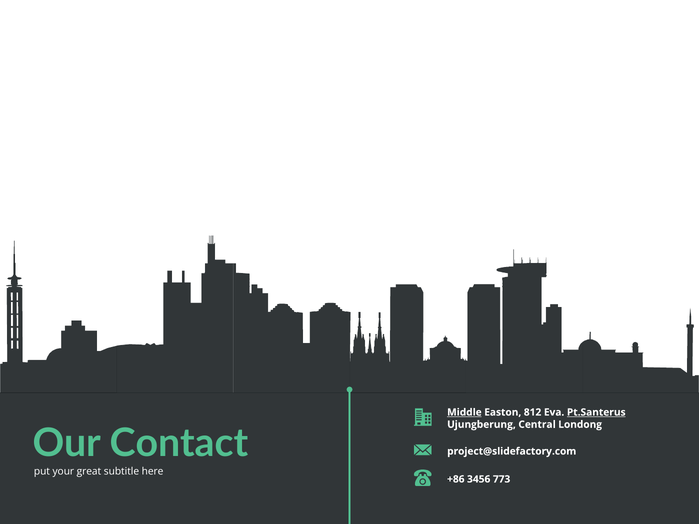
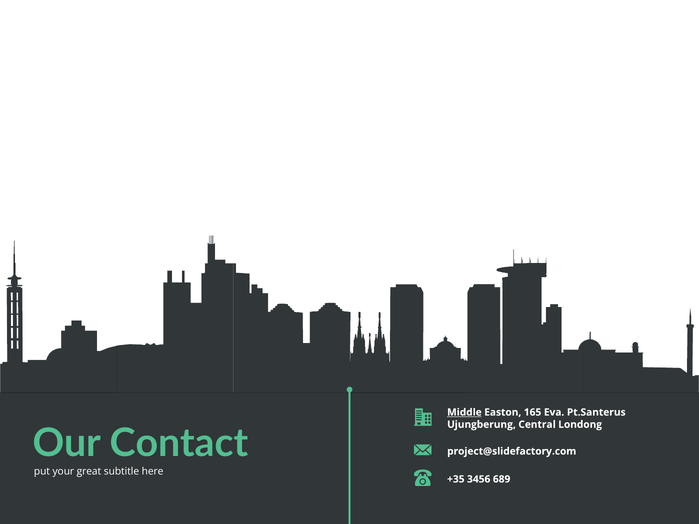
812: 812 -> 165
Pt.Santerus underline: present -> none
+86: +86 -> +35
773: 773 -> 689
